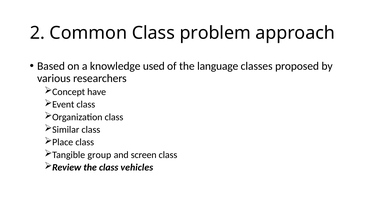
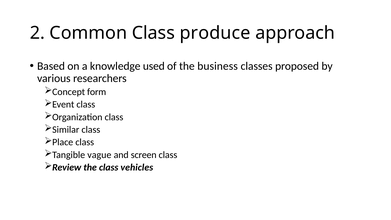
problem: problem -> produce
language: language -> business
have: have -> form
group: group -> vague
